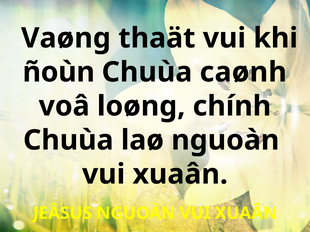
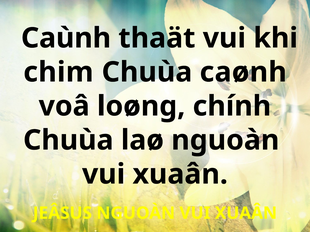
Vaøng: Vaøng -> Caùnh
ñoùn: ñoùn -> chim
